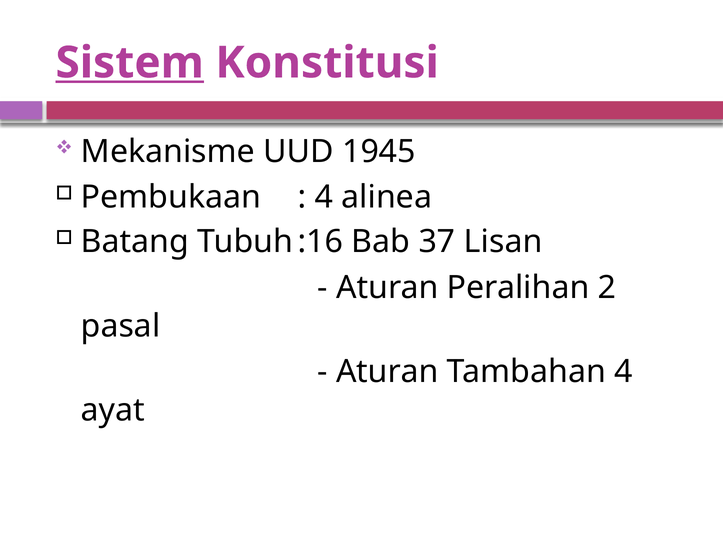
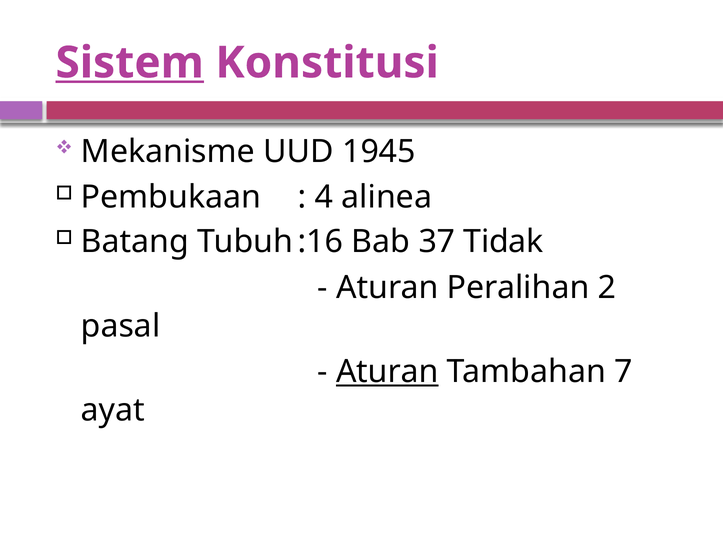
Lisan: Lisan -> Tidak
Aturan at (387, 372) underline: none -> present
Tambahan 4: 4 -> 7
